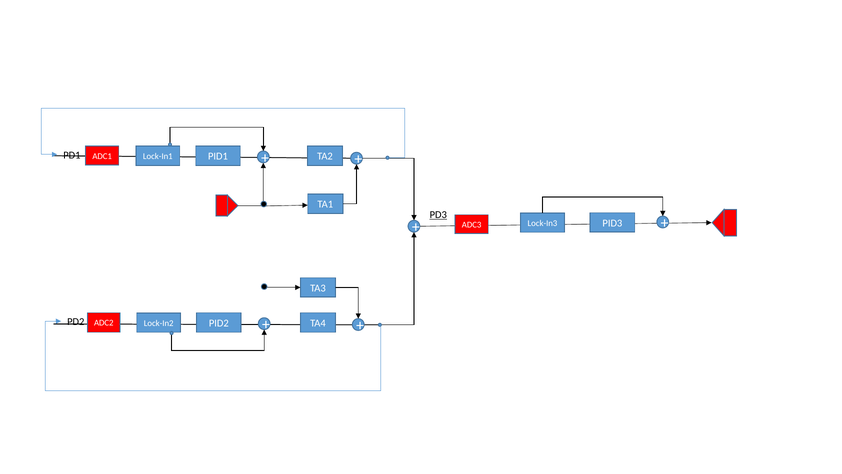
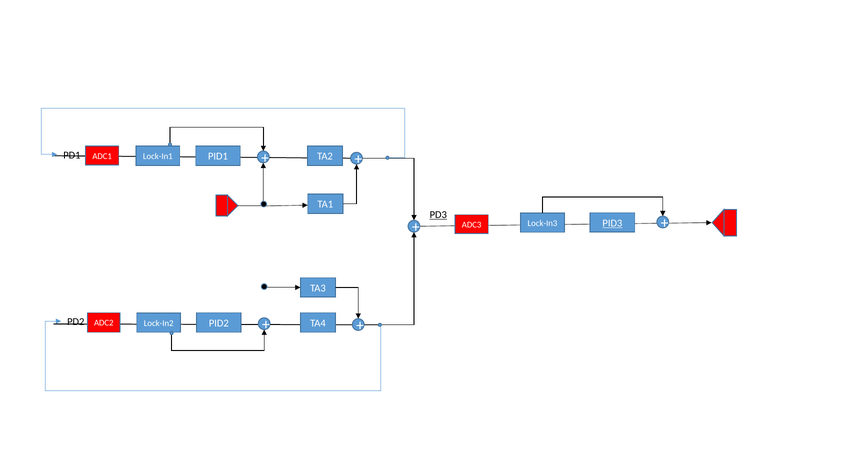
PID3 underline: none -> present
